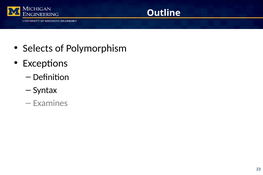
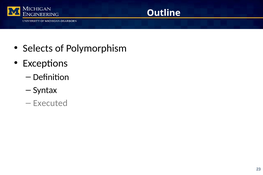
Examines: Examines -> Executed
